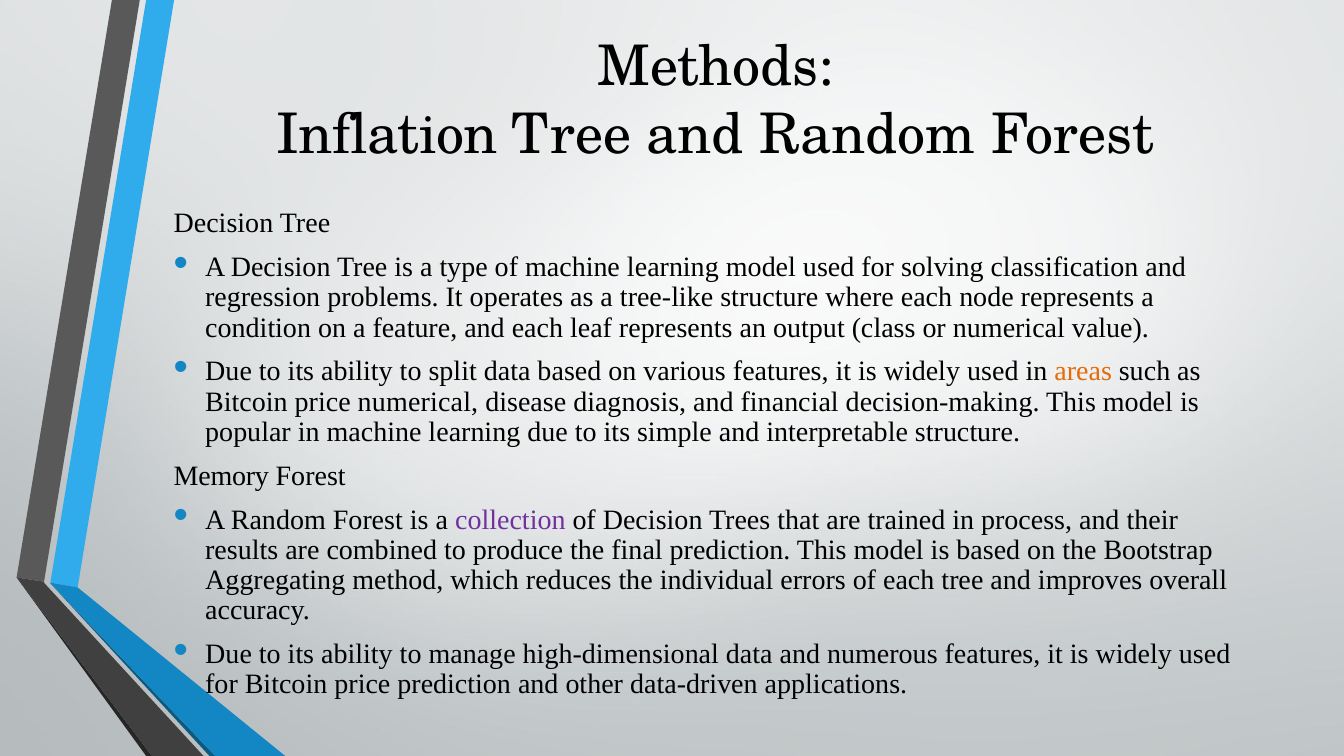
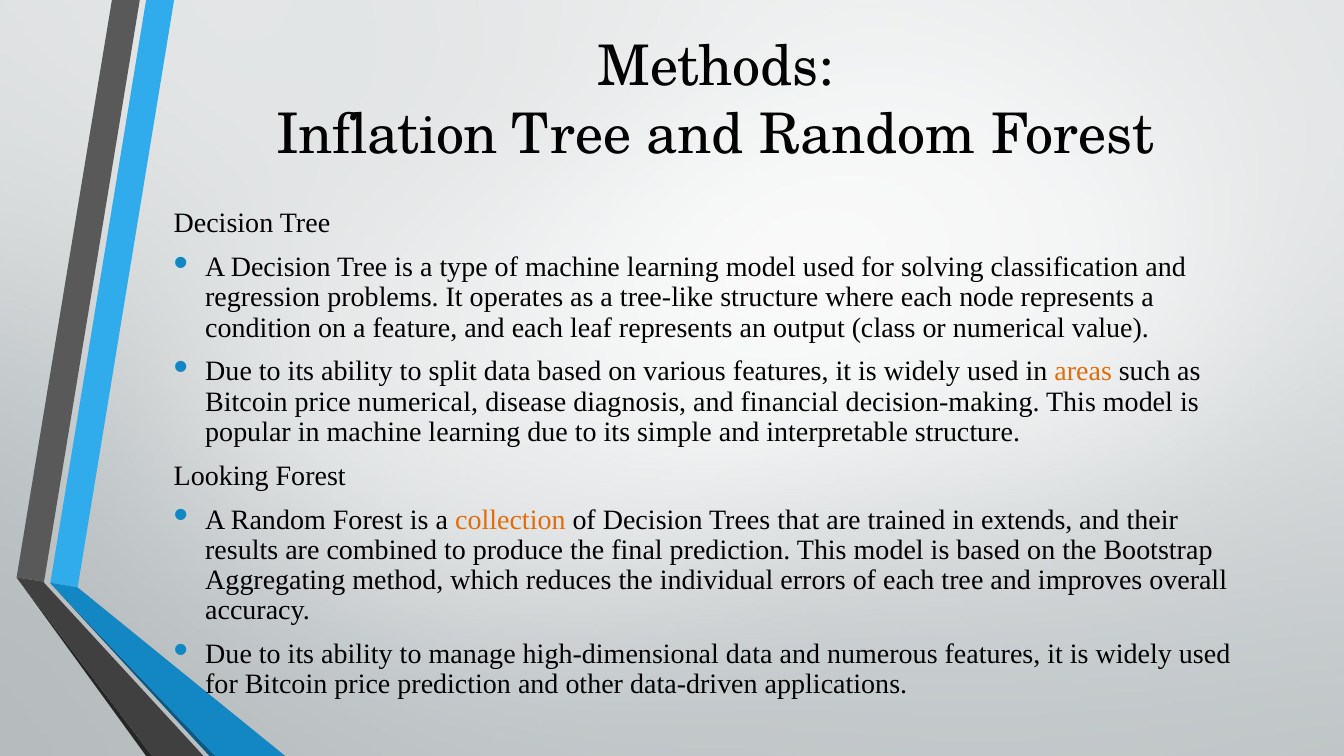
Memory: Memory -> Looking
collection colour: purple -> orange
process: process -> extends
